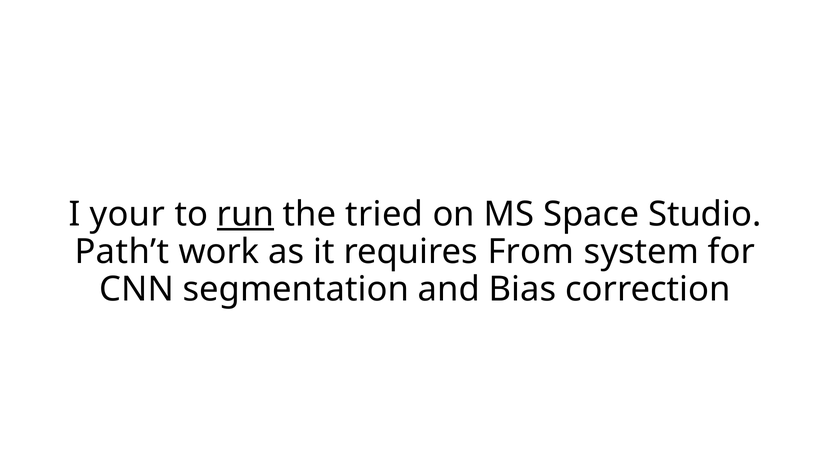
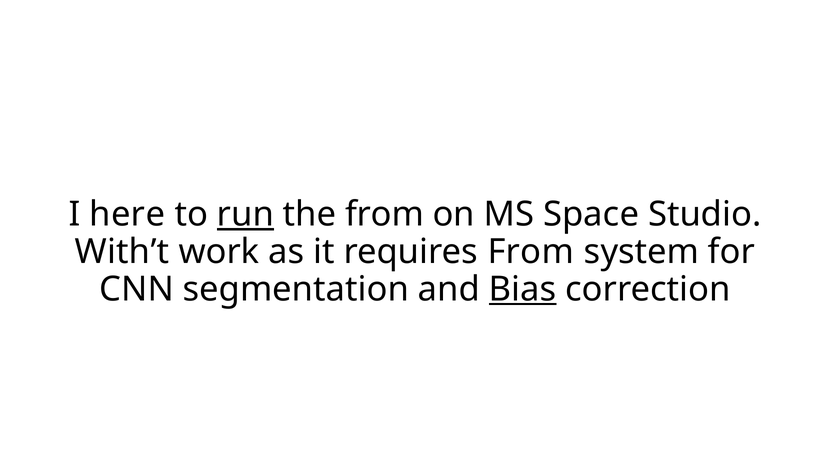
your: your -> here
the tried: tried -> from
Path’t: Path’t -> With’t
Bias underline: none -> present
